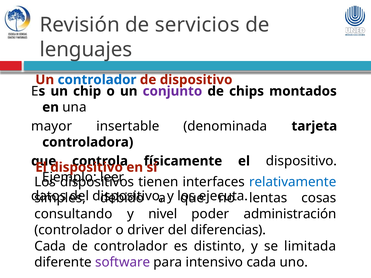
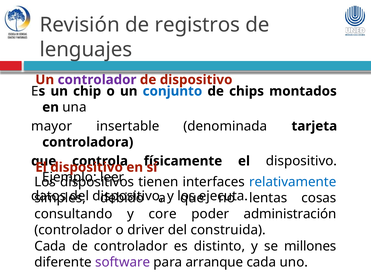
servicios: servicios -> registros
controlador at (97, 80) colour: blue -> purple
conjunto colour: purple -> blue
nivel: nivel -> core
diferencias: diferencias -> construida
limitada: limitada -> millones
intensivo: intensivo -> arranque
